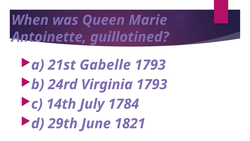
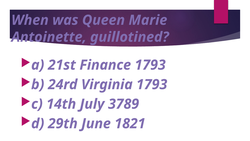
Gabelle: Gabelle -> Finance
1784: 1784 -> 3789
